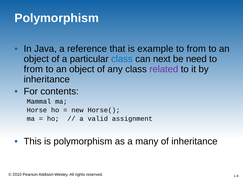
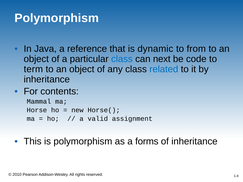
example: example -> dynamic
need: need -> code
from at (33, 69): from -> term
related colour: purple -> blue
many: many -> forms
